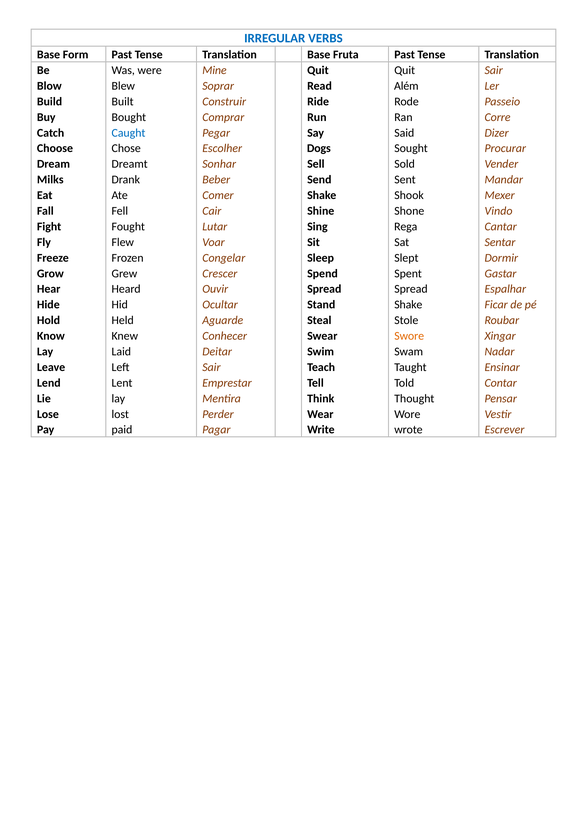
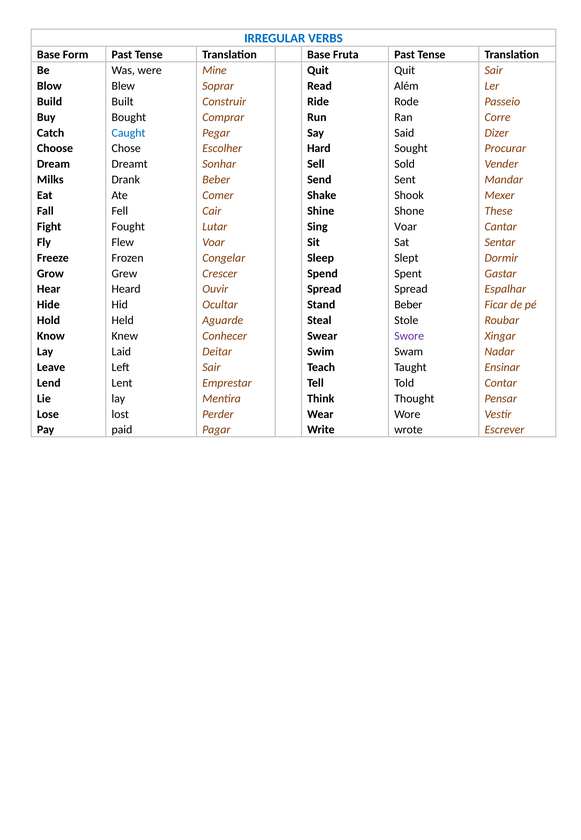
Dogs: Dogs -> Hard
Vindo: Vindo -> These
Rega at (406, 226): Rega -> Voar
Shake at (408, 304): Shake -> Beber
Swore colour: orange -> purple
